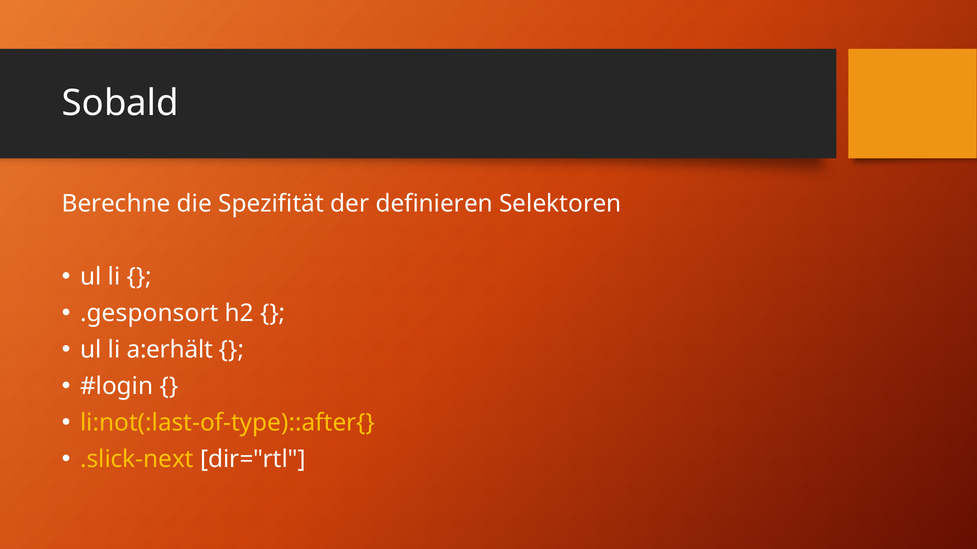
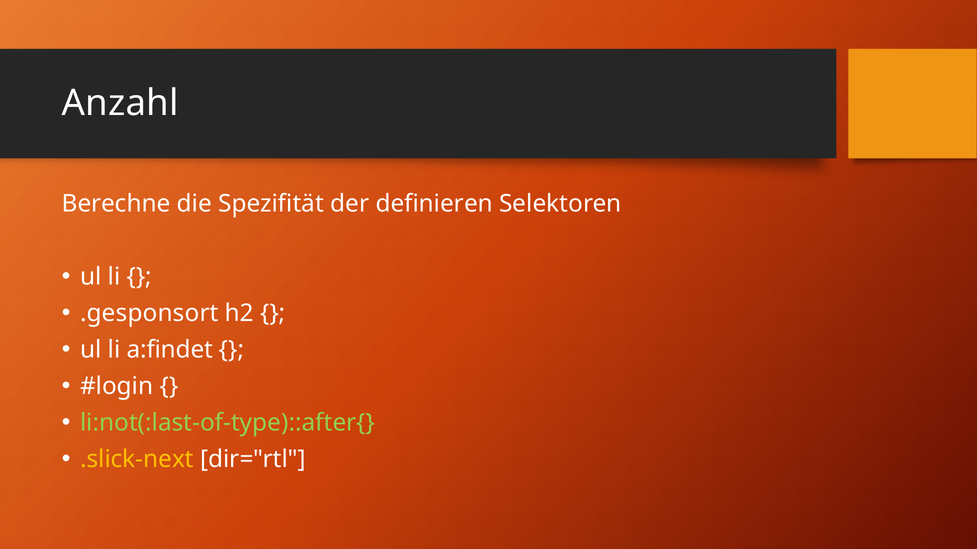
Sobald: Sobald -> Anzahl
a:erhält: a:erhält -> a:findet
li:not(:last-of-type)::after{ colour: yellow -> light green
